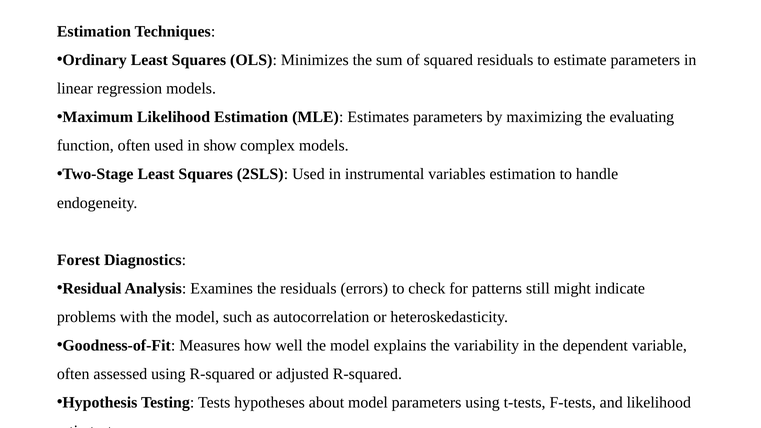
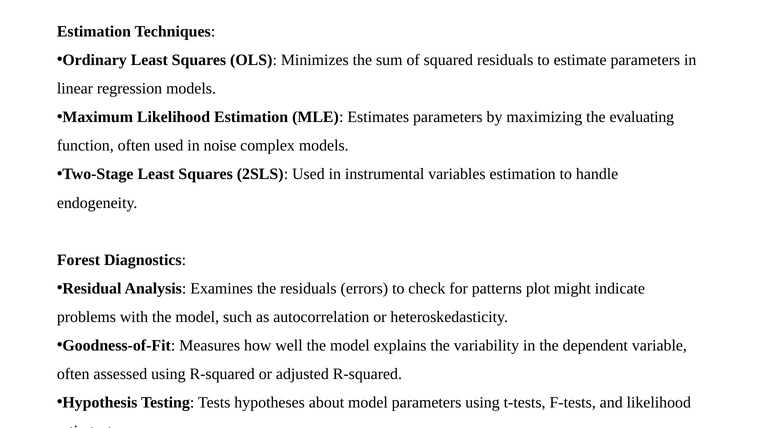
show: show -> noise
still: still -> plot
